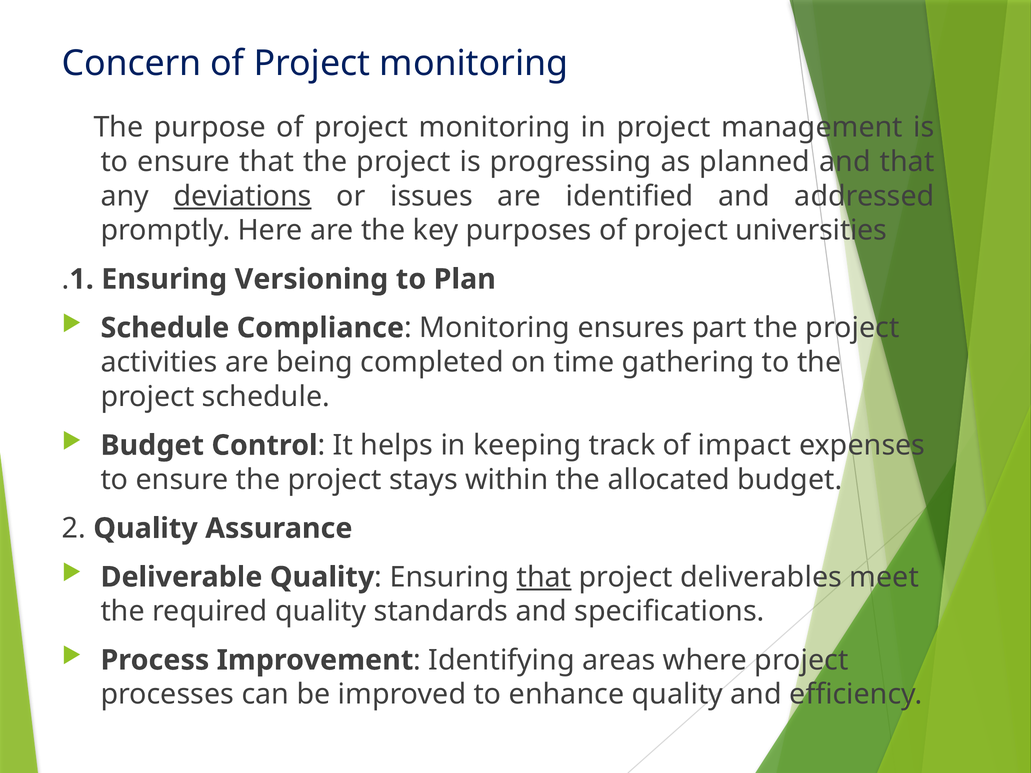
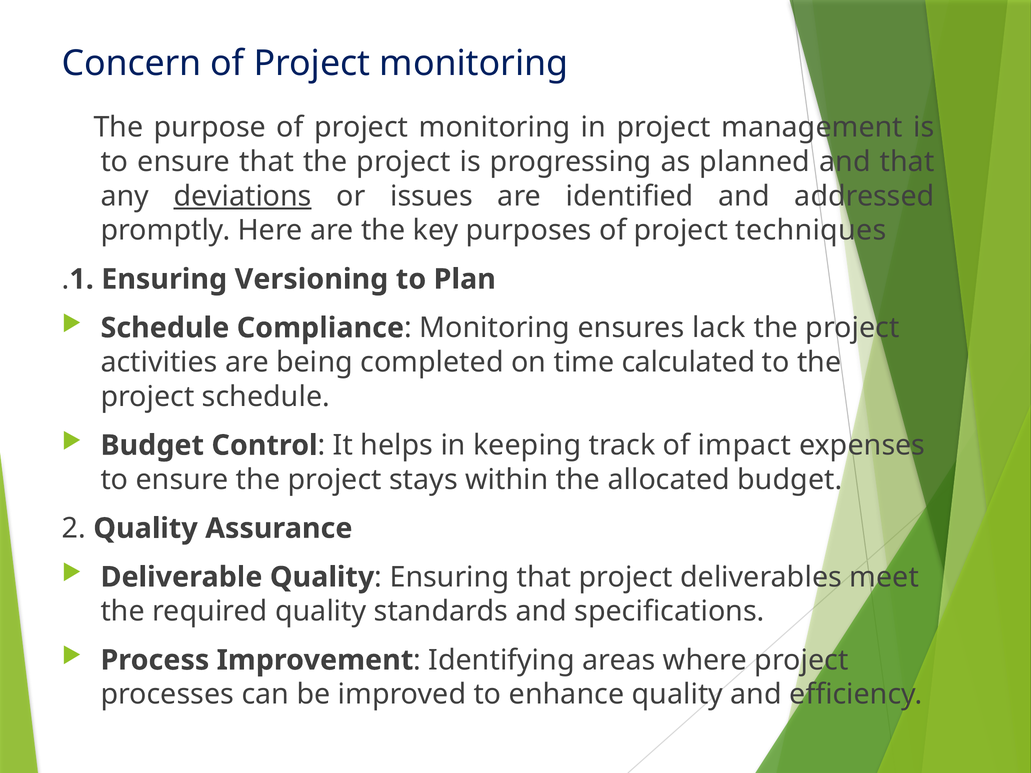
universities: universities -> techniques
part: part -> lack
gathering: gathering -> calculated
that at (544, 577) underline: present -> none
